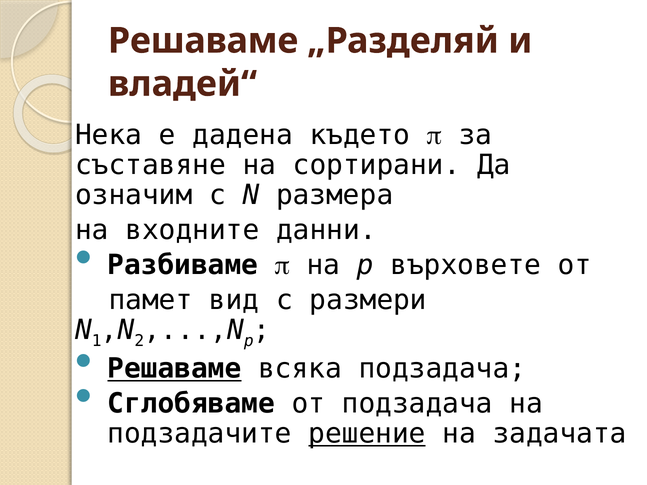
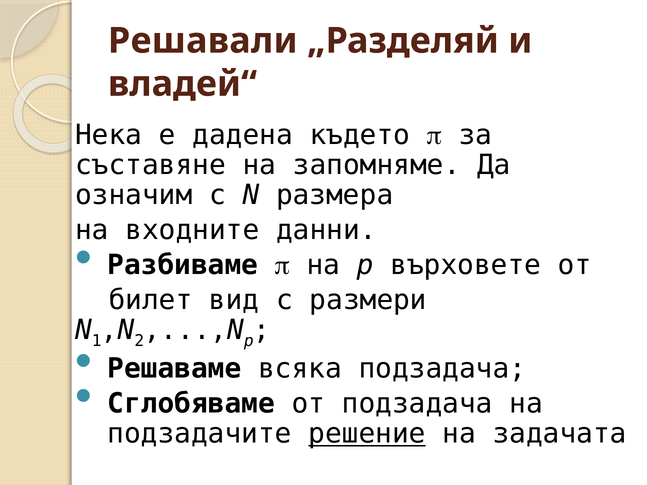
Решаваме at (203, 41): Решаваме -> Решавали
сортирани: сортирани -> запомняме
памет: памет -> билет
Решаваме at (174, 369) underline: present -> none
